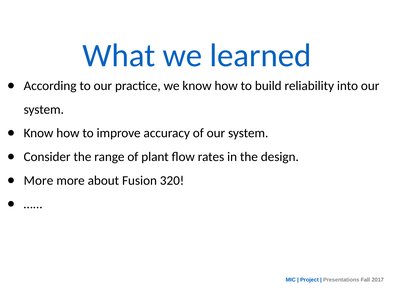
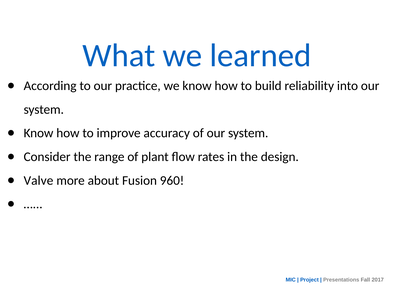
More at (38, 180): More -> Valve
320: 320 -> 960
